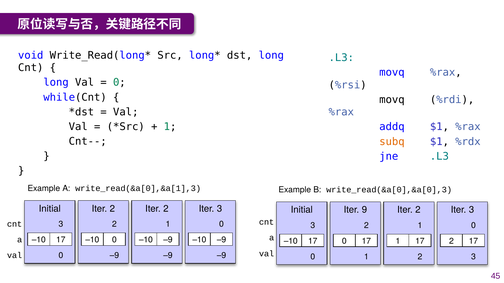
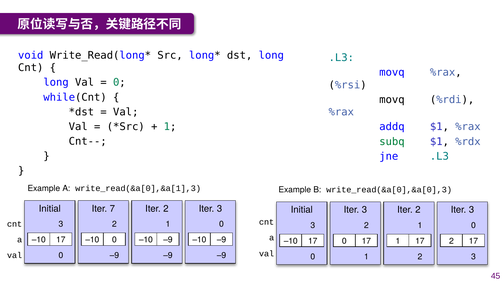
subq colour: orange -> green
2 at (112, 209): 2 -> 7
9 at (364, 210): 9 -> 3
